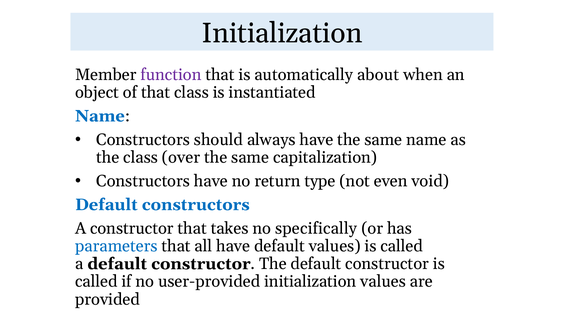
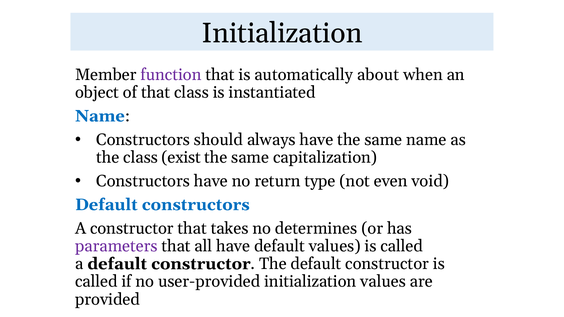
over: over -> exist
specifically: specifically -> determines
parameters colour: blue -> purple
